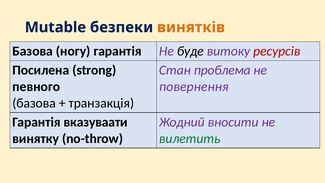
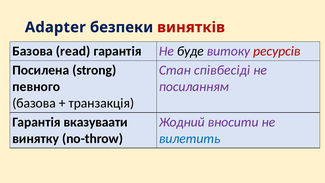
Mutable: Mutable -> Adapter
винятків colour: orange -> red
ногу: ногу -> read
проблема: проблема -> співбесіді
повернення: повернення -> посиланням
вилетить colour: green -> blue
